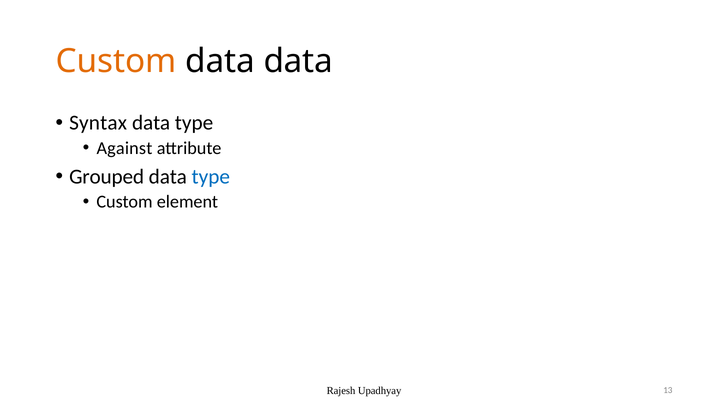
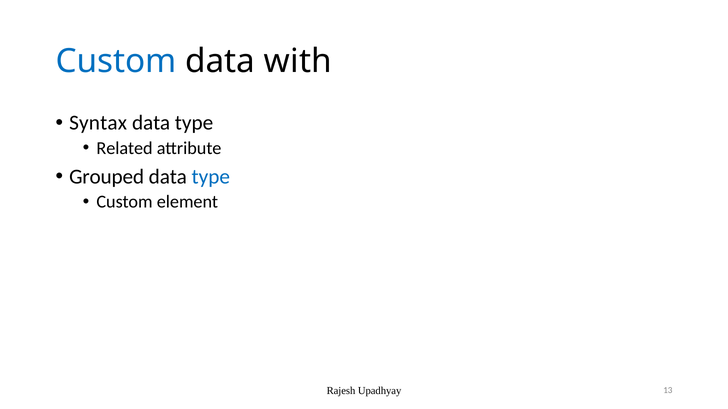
Custom at (116, 61) colour: orange -> blue
data data: data -> with
Against: Against -> Related
